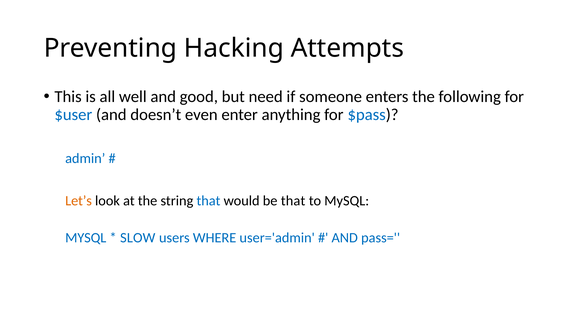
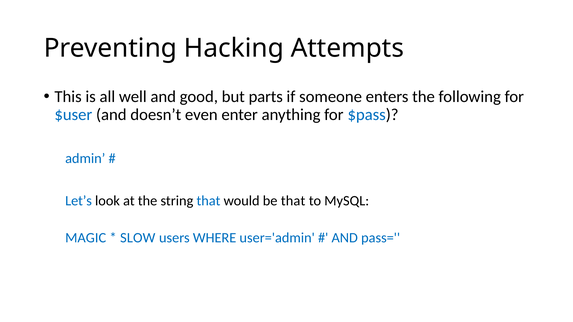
need: need -> parts
Let’s colour: orange -> blue
MYSQL at (86, 238): MYSQL -> MAGIC
